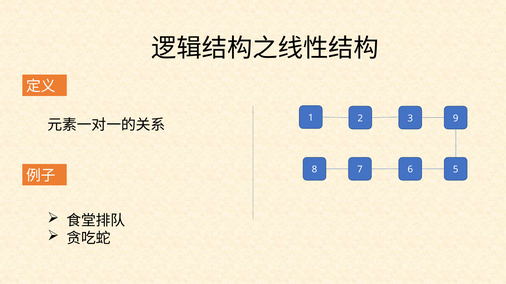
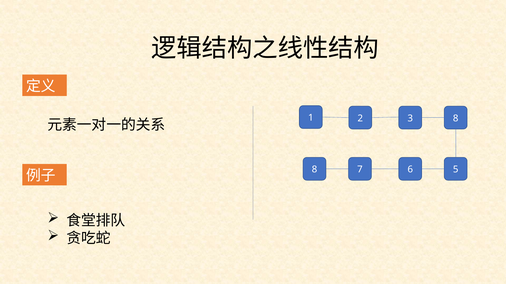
2 9: 9 -> 8
